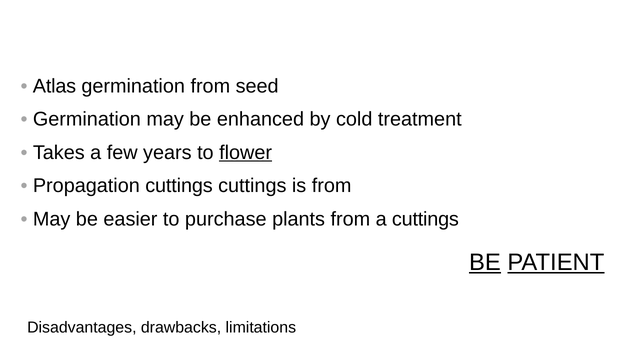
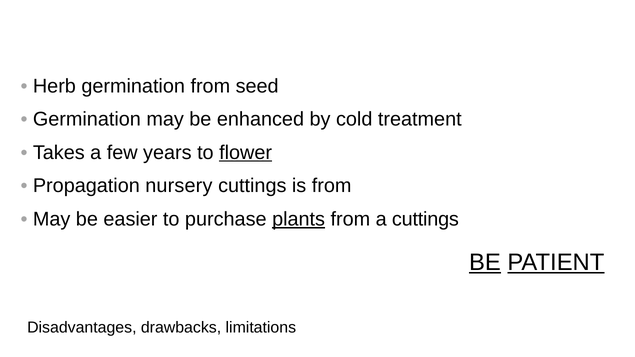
Atlas: Atlas -> Herb
Propagation cuttings: cuttings -> nursery
plants underline: none -> present
